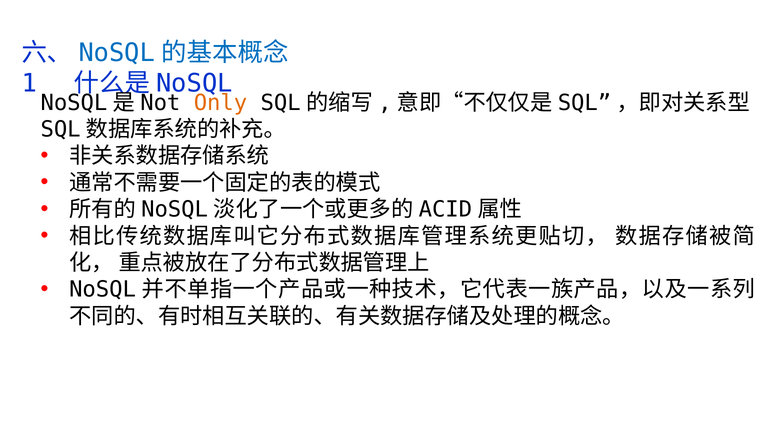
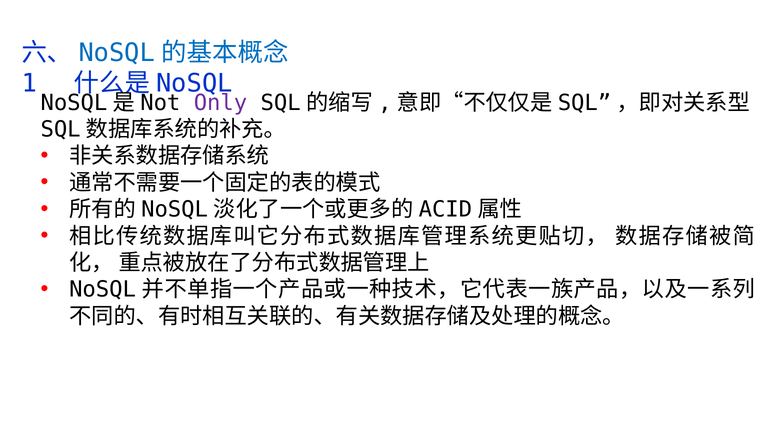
Only colour: orange -> purple
